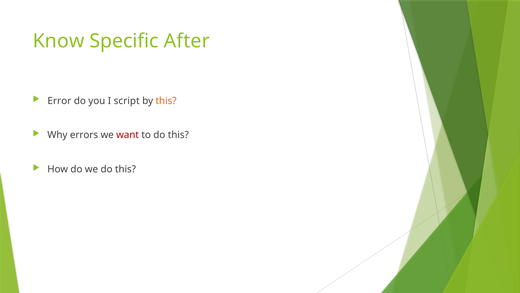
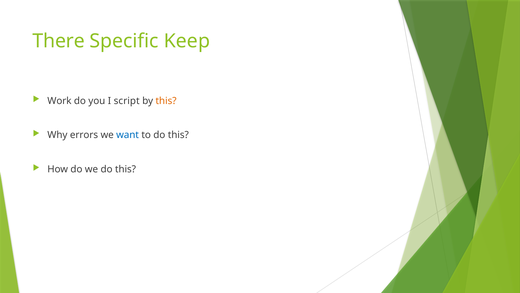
Know: Know -> There
After: After -> Keep
Error: Error -> Work
want colour: red -> blue
